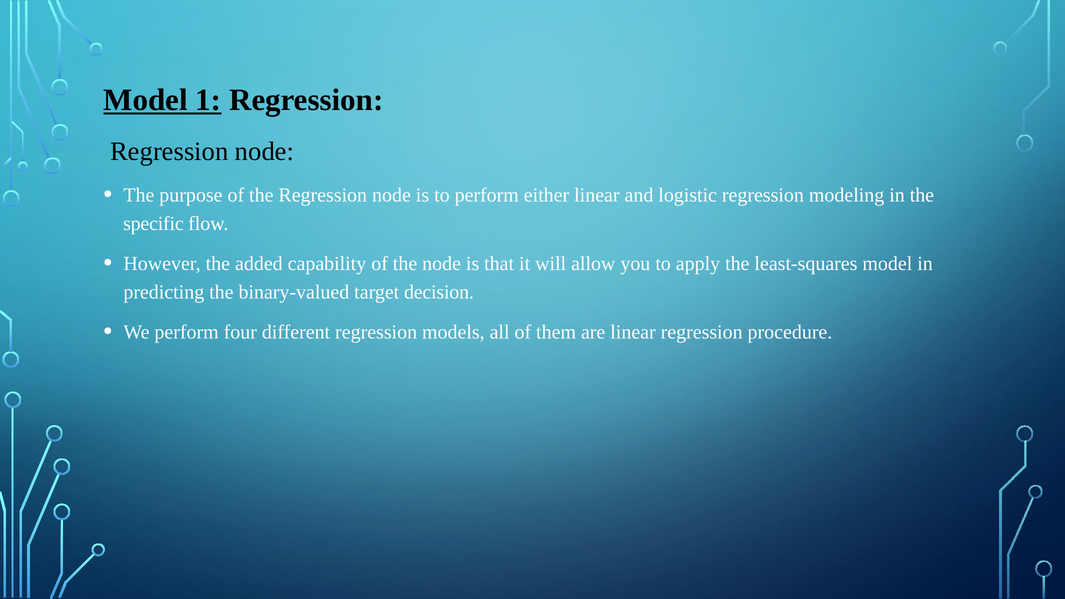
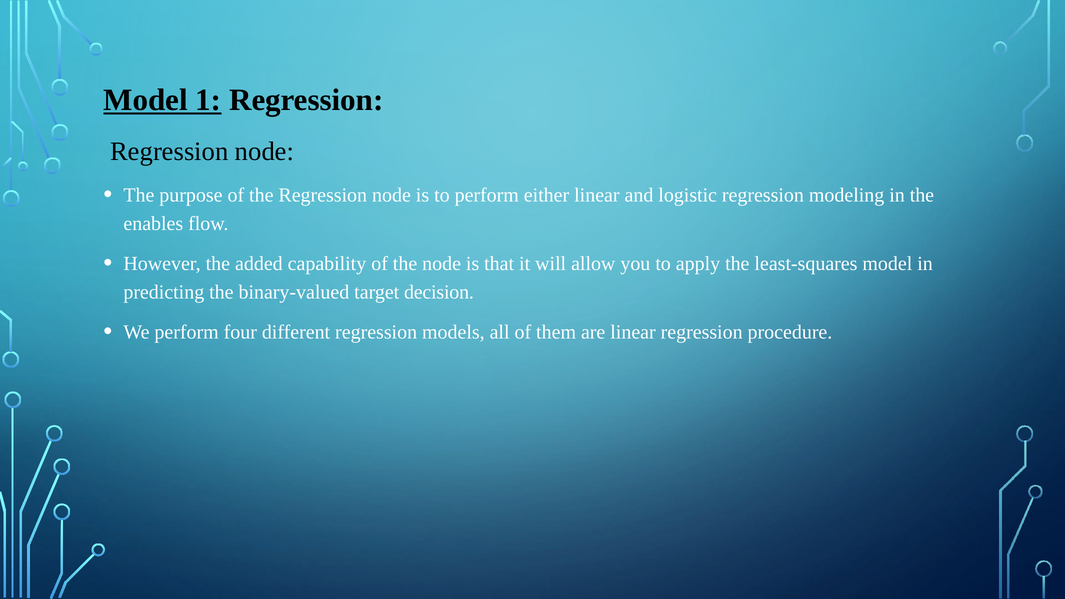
specific: specific -> enables
